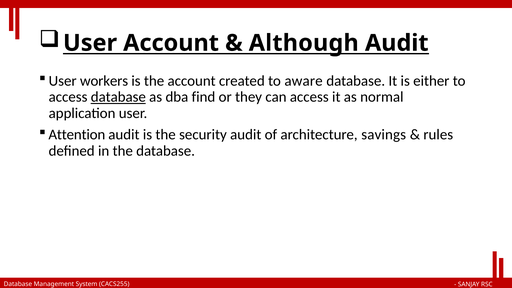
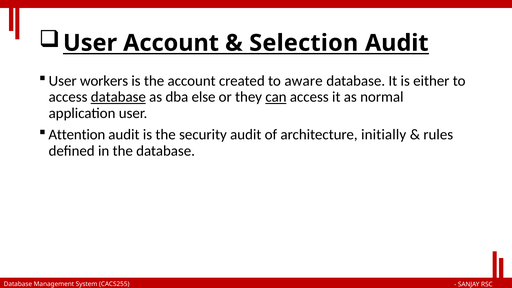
Although: Although -> Selection
find: find -> else
can underline: none -> present
savings: savings -> initially
